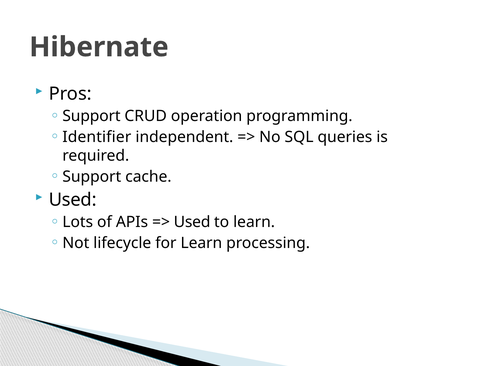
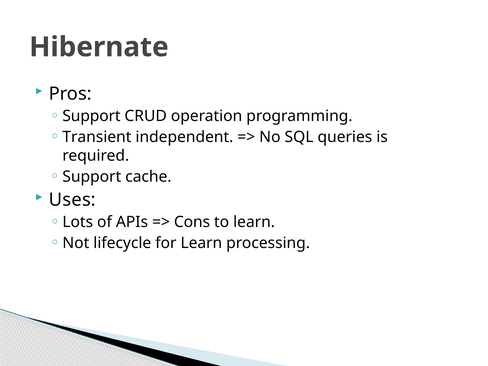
Identifier: Identifier -> Transient
Used at (73, 200): Used -> Uses
Used at (192, 222): Used -> Cons
